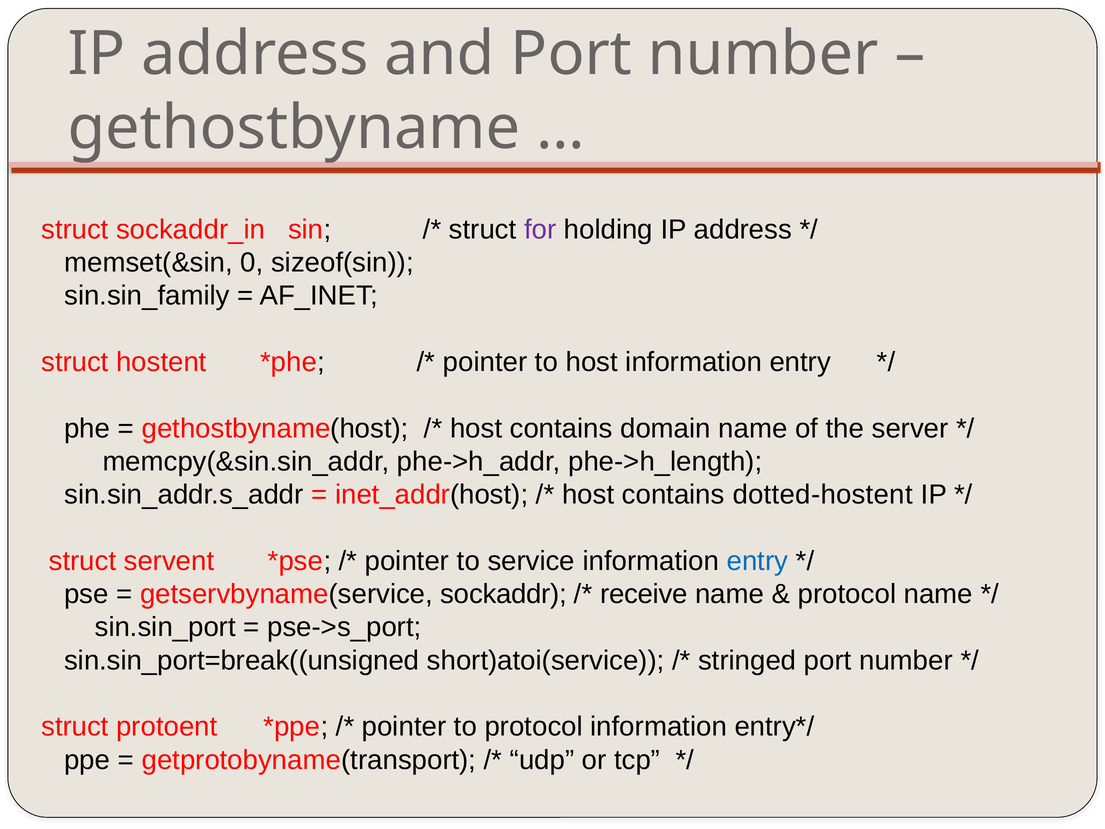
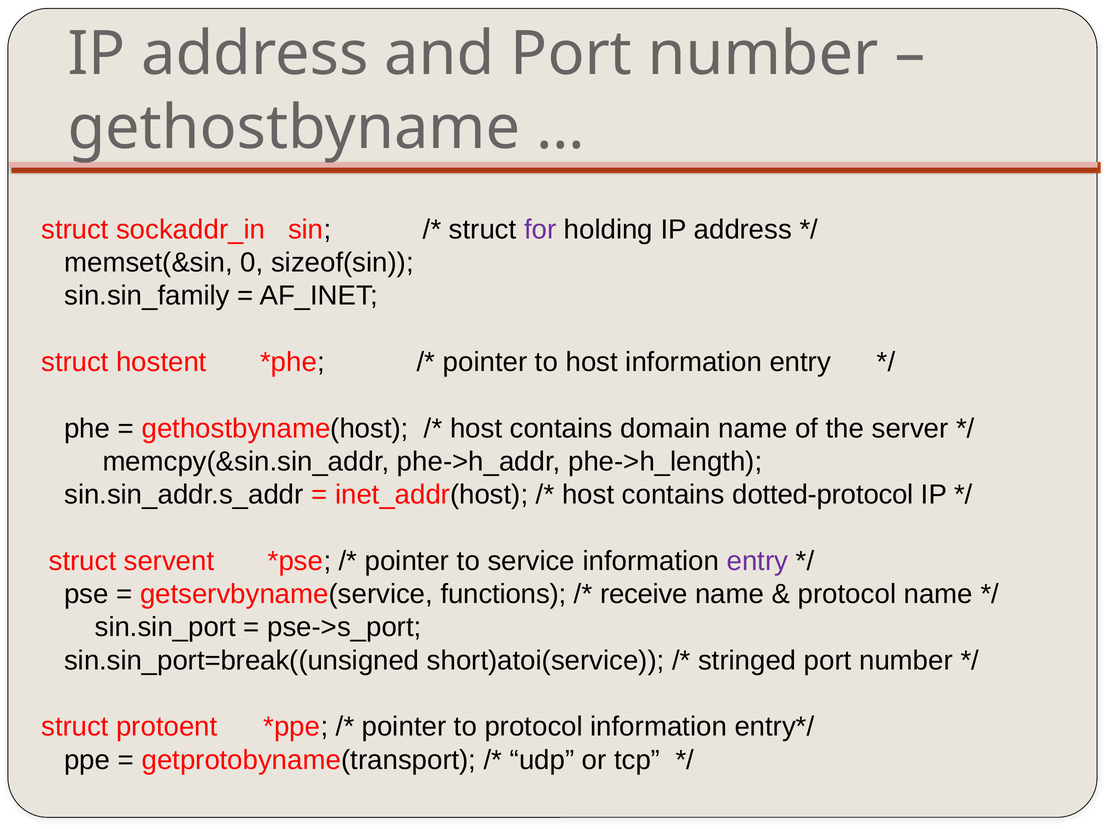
dotted-hostent: dotted-hostent -> dotted-protocol
entry at (757, 561) colour: blue -> purple
sockaddr: sockaddr -> functions
